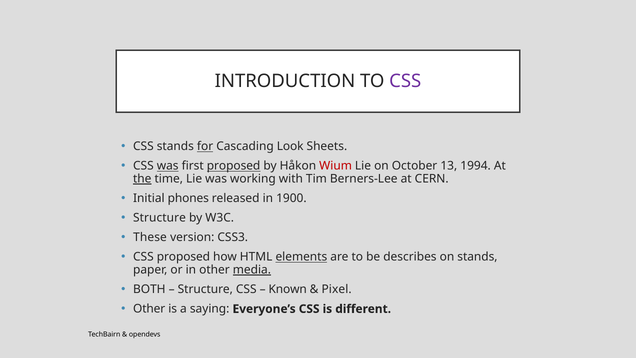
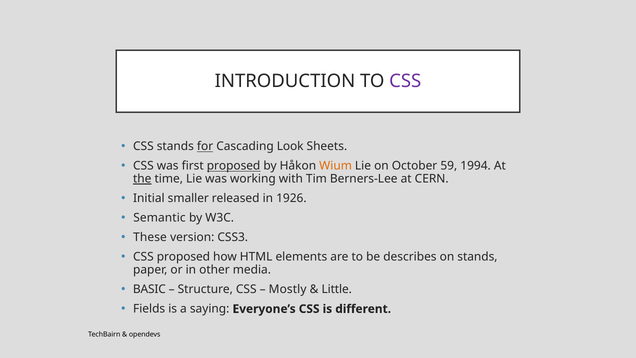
was at (168, 166) underline: present -> none
Wium colour: red -> orange
13: 13 -> 59
phones: phones -> smaller
1900: 1900 -> 1926
Structure at (159, 218): Structure -> Semantic
elements underline: present -> none
media underline: present -> none
BOTH: BOTH -> BASIC
Known: Known -> Mostly
Pixel: Pixel -> Little
Other at (149, 309): Other -> Fields
